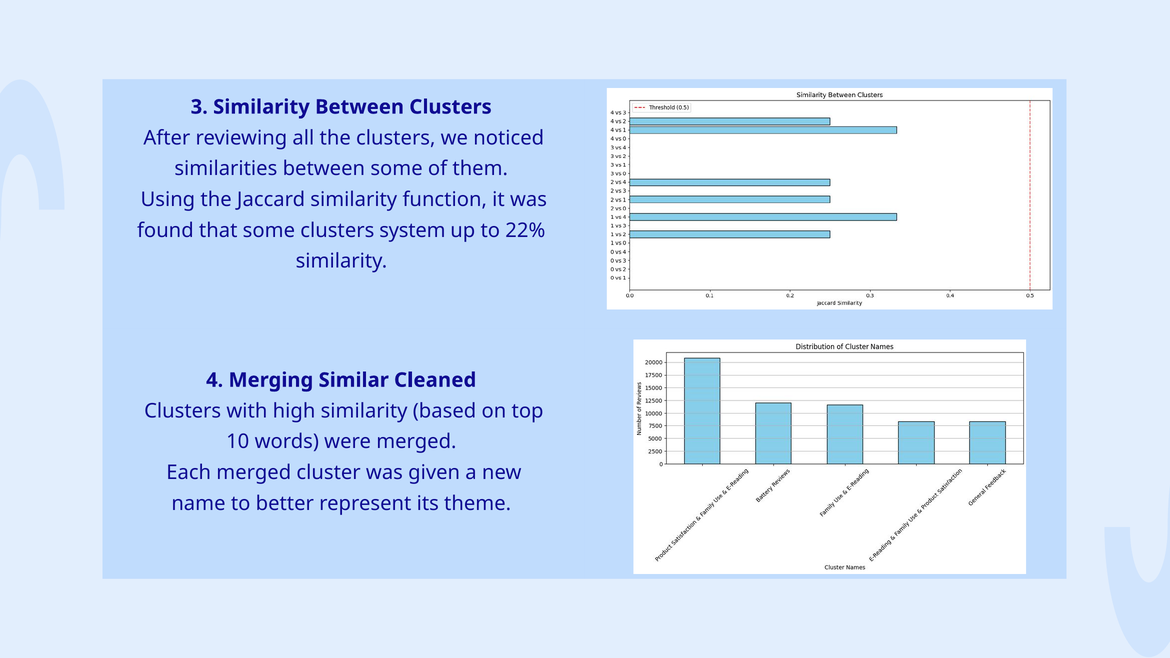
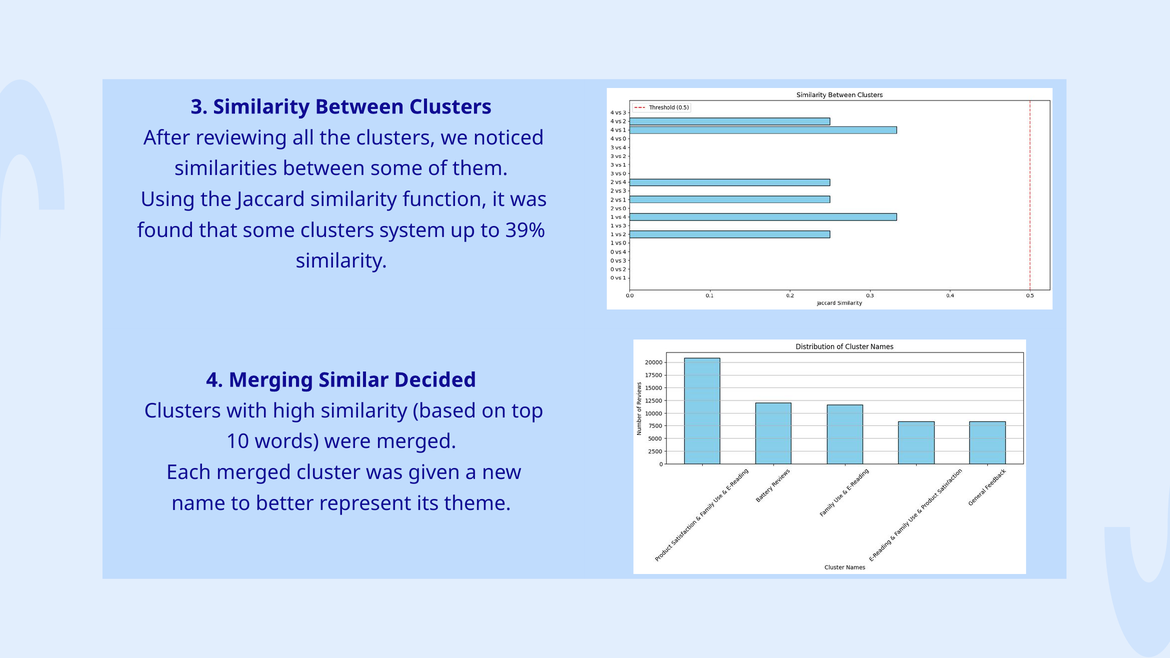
22%: 22% -> 39%
Cleaned: Cleaned -> Decided
